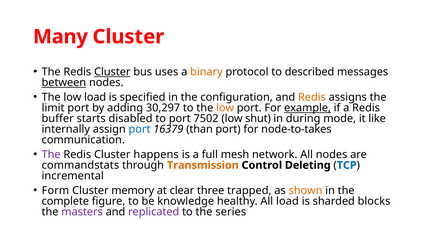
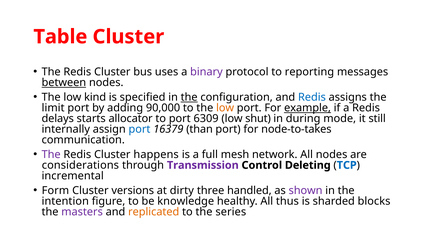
Many: Many -> Table
Cluster at (112, 72) underline: present -> none
binary colour: orange -> purple
described: described -> reporting
low load: load -> kind
the at (189, 98) underline: none -> present
Redis at (312, 98) colour: orange -> blue
30,297: 30,297 -> 90,000
buffer: buffer -> delays
disabled: disabled -> allocator
7502: 7502 -> 6309
like: like -> still
commandstats: commandstats -> considerations
Transmission colour: orange -> purple
memory: memory -> versions
clear: clear -> dirty
trapped: trapped -> handled
shown colour: orange -> purple
complete: complete -> intention
All load: load -> thus
replicated colour: purple -> orange
